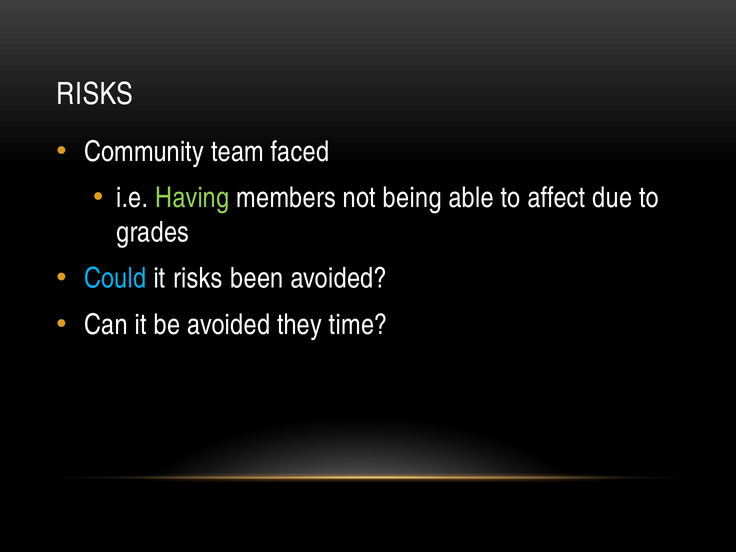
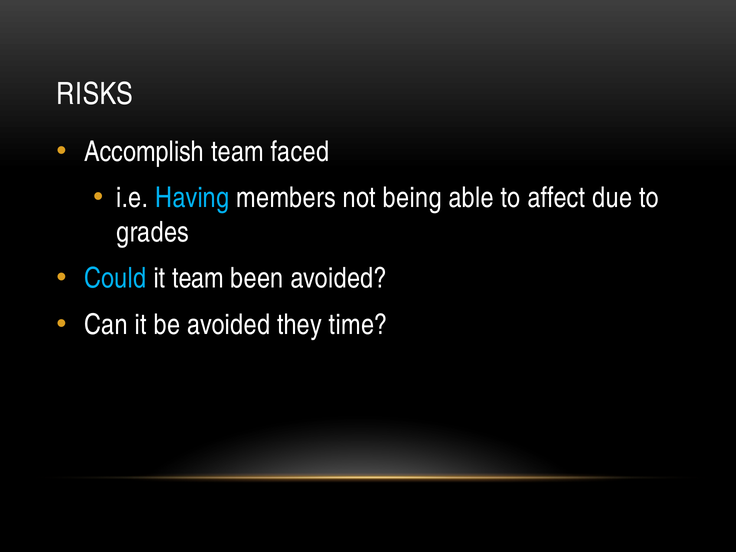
Community: Community -> Accomplish
Having colour: light green -> light blue
it risks: risks -> team
